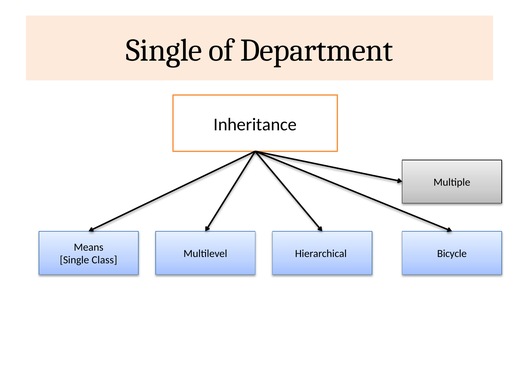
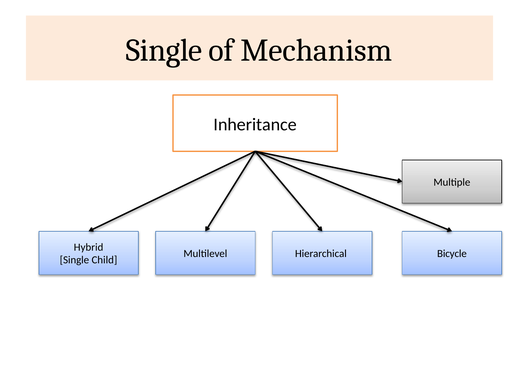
Department: Department -> Mechanism
Means: Means -> Hybrid
Class: Class -> Child
